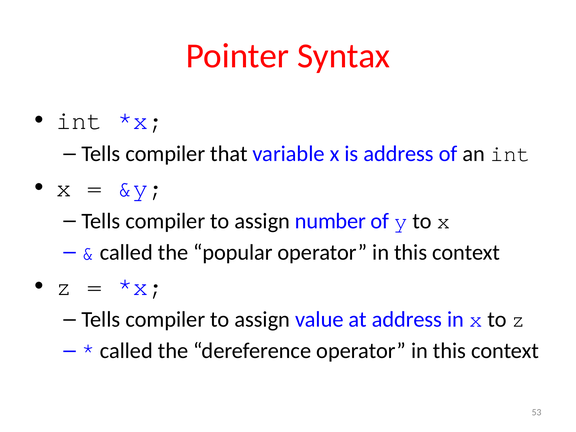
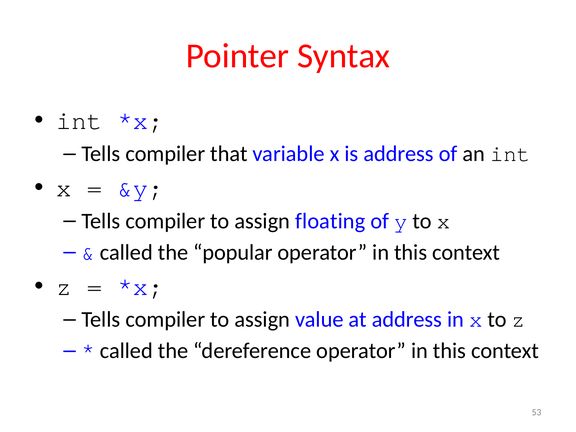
number: number -> floating
